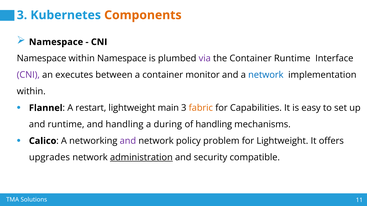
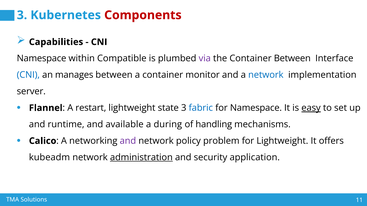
Components colour: orange -> red
Namespace at (56, 42): Namespace -> Capabilities
within Namespace: Namespace -> Compatible
Container Runtime: Runtime -> Between
CNI at (28, 75) colour: purple -> blue
executes: executes -> manages
within at (31, 92): within -> server
main: main -> state
fabric colour: orange -> blue
for Capabilities: Capabilities -> Namespace
easy underline: none -> present
and handling: handling -> available
upgrades: upgrades -> kubeadm
compatible: compatible -> application
